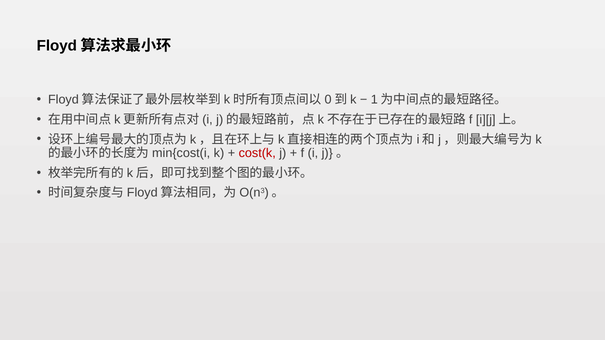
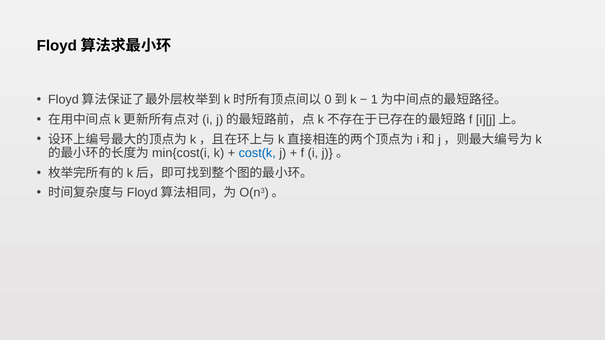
cost(k colour: red -> blue
